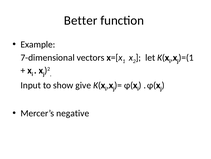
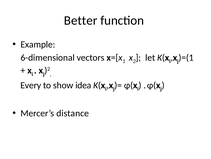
7-dimensional: 7-dimensional -> 6-dimensional
Input: Input -> Every
give: give -> idea
negative: negative -> distance
